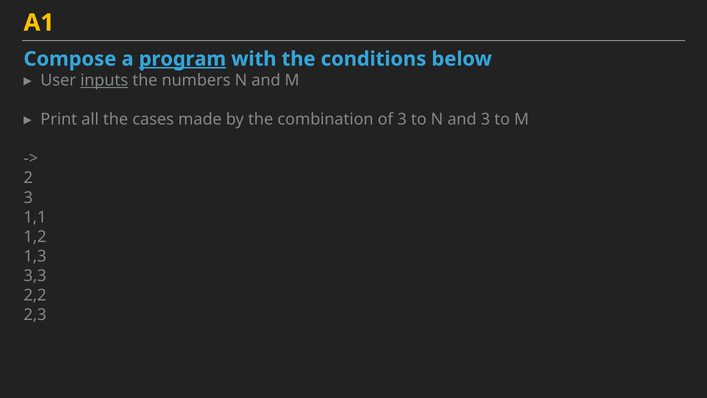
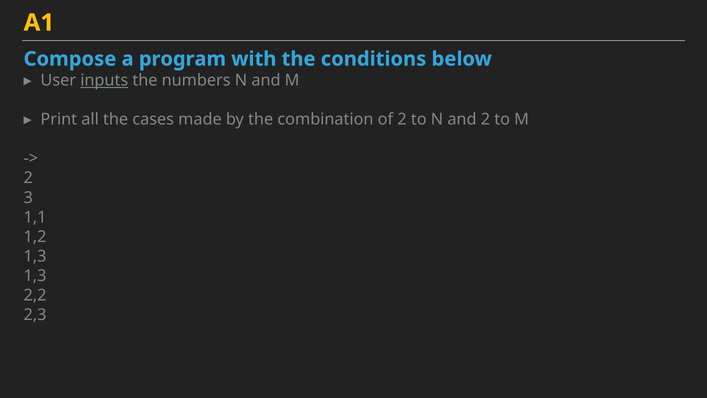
program underline: present -> none
of 3: 3 -> 2
and 3: 3 -> 2
3,3 at (35, 276): 3,3 -> 1,3
